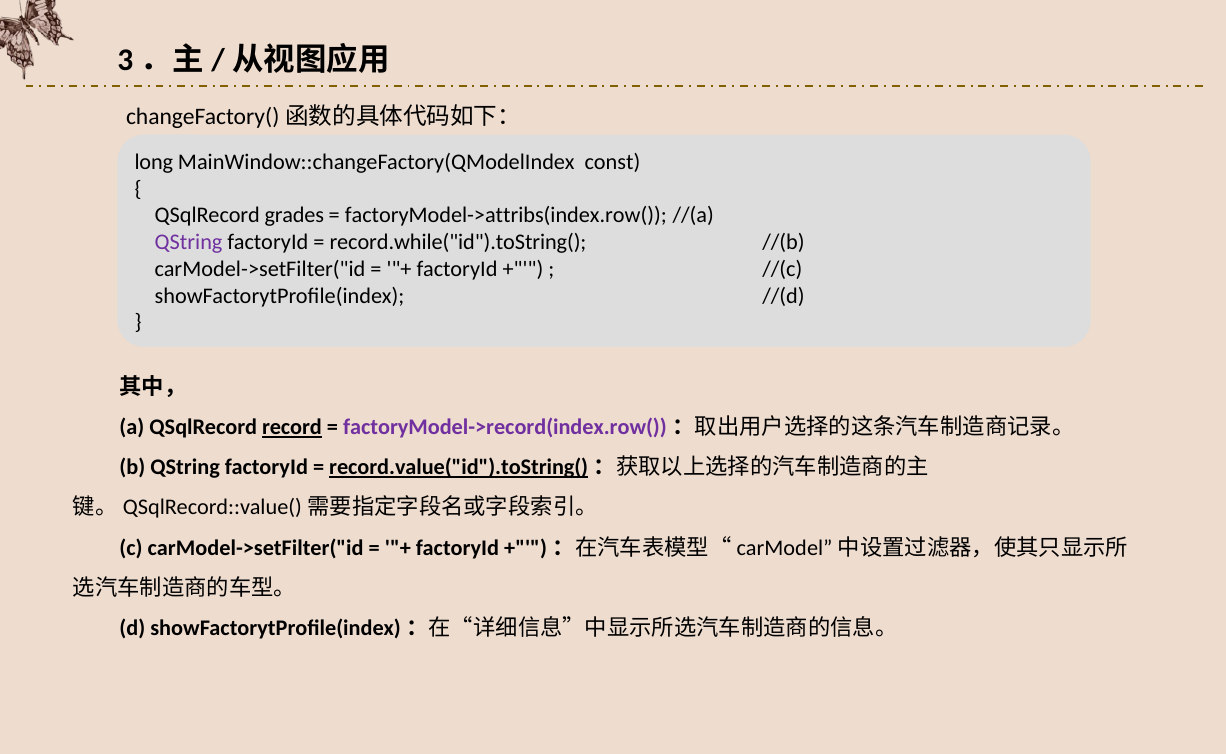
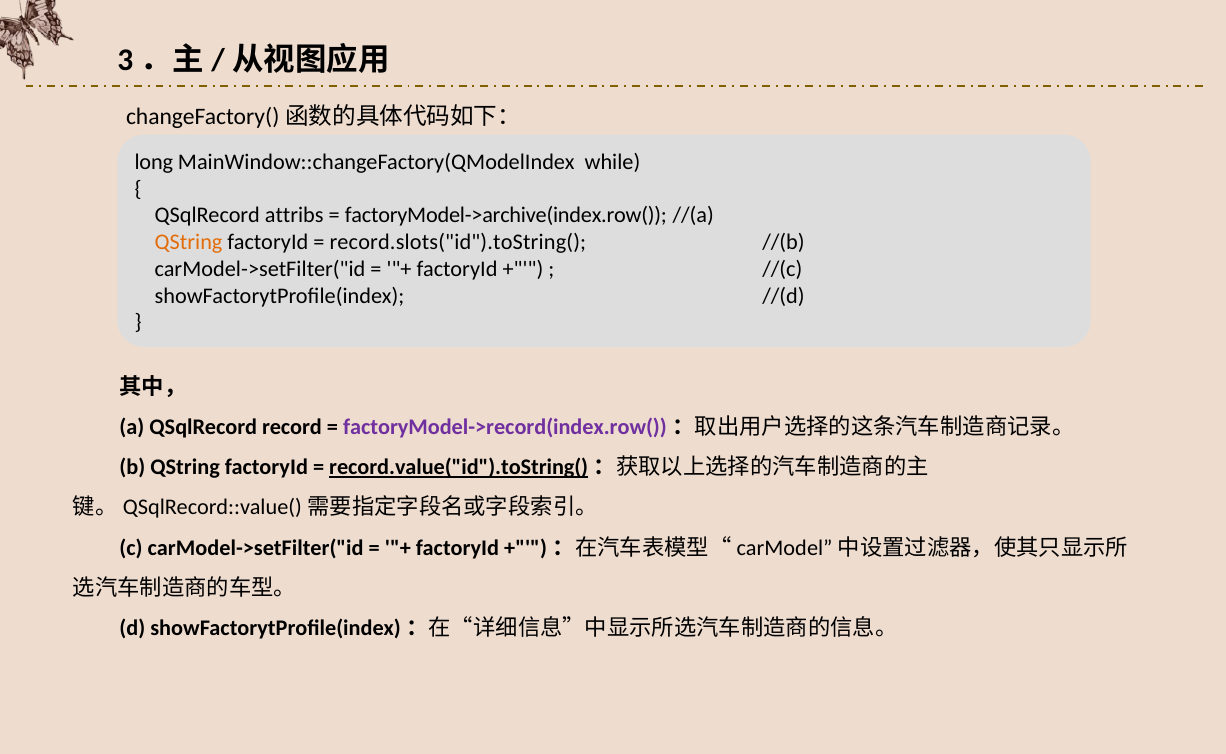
const: const -> while
grades: grades -> attribs
factoryModel->attribs(index.row(: factoryModel->attribs(index.row( -> factoryModel->archive(index.row(
QString at (189, 242) colour: purple -> orange
record.while("id").toString(: record.while("id").toString( -> record.slots("id").toString(
record underline: present -> none
